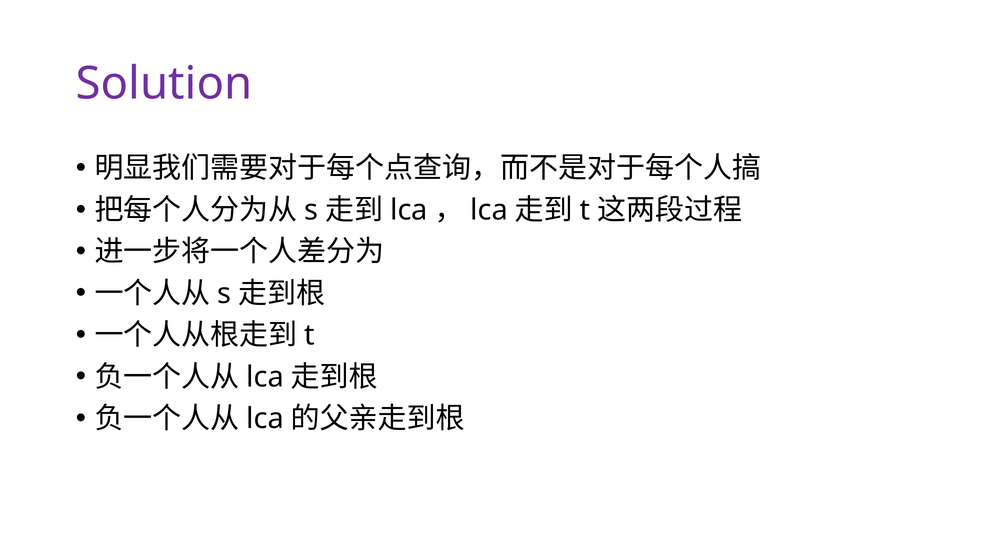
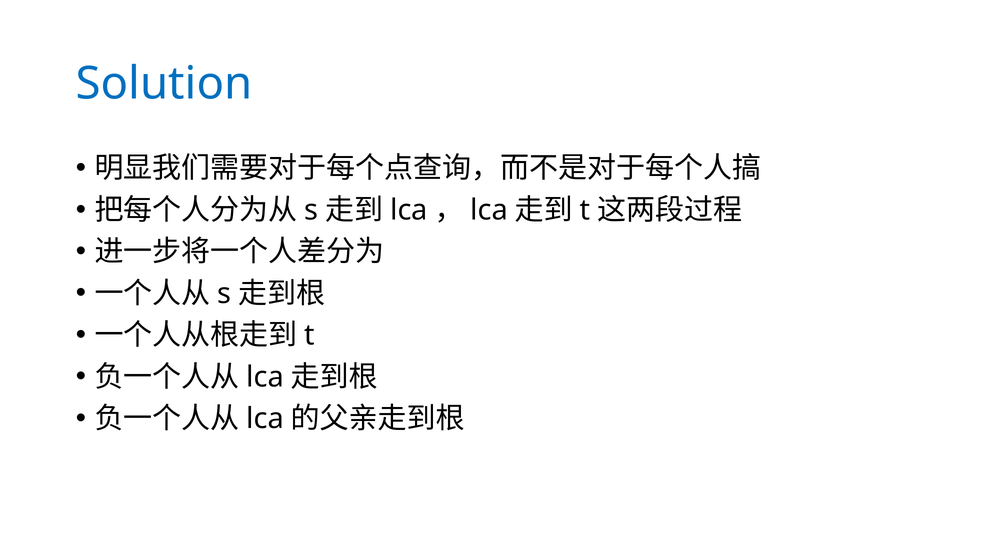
Solution colour: purple -> blue
